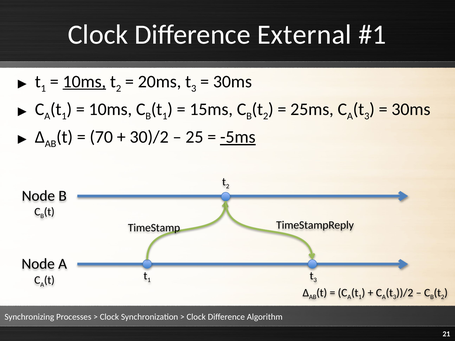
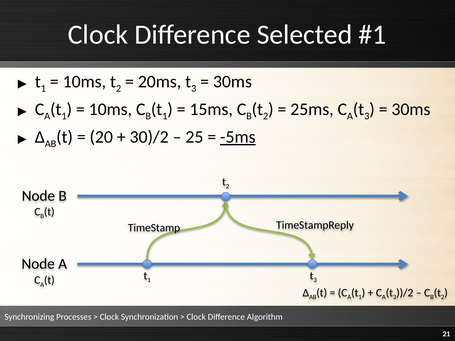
External: External -> Selected
10ms at (84, 82) underline: present -> none
70: 70 -> 20
